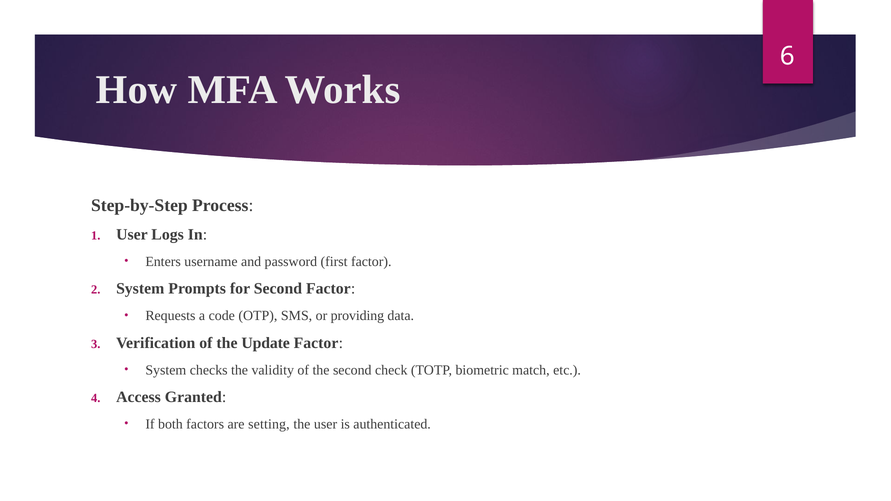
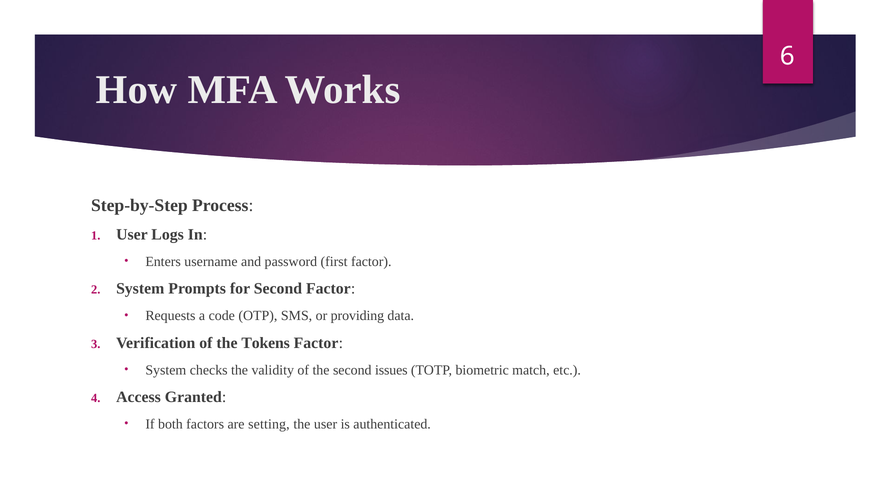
Update: Update -> Tokens
check: check -> issues
